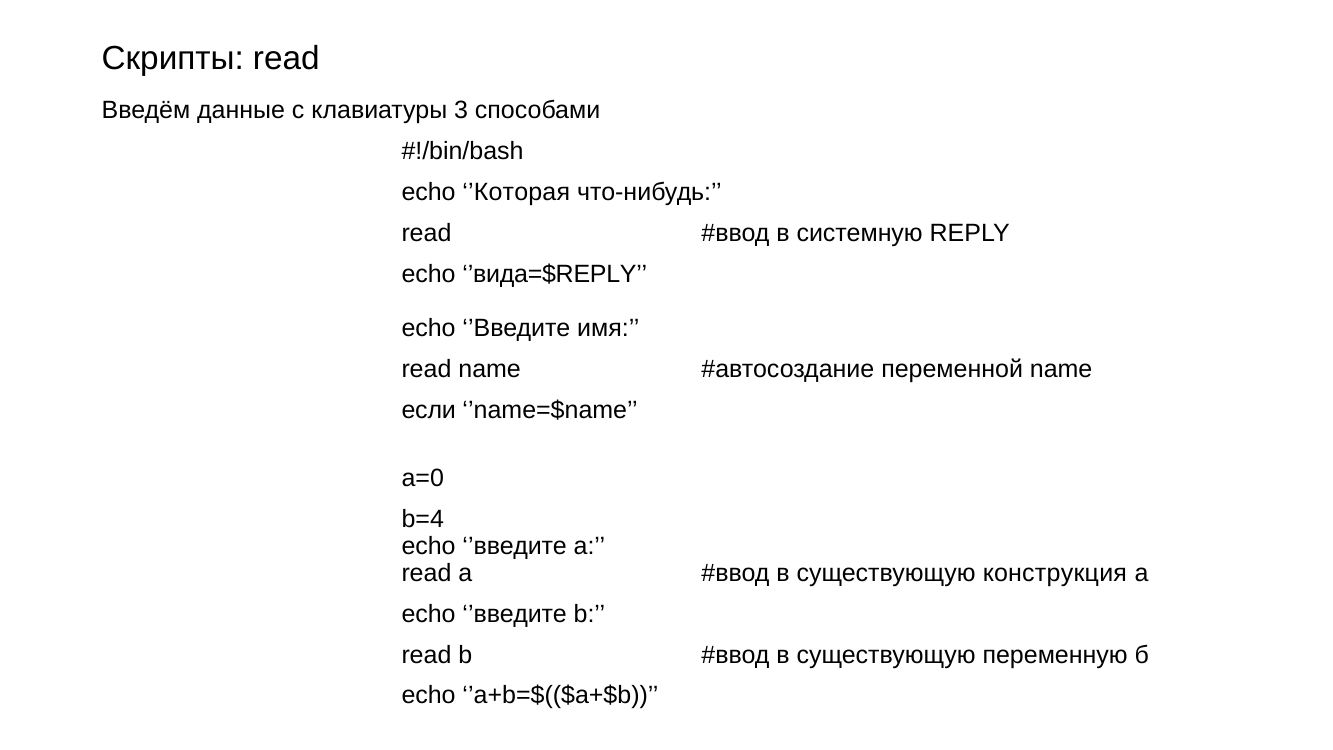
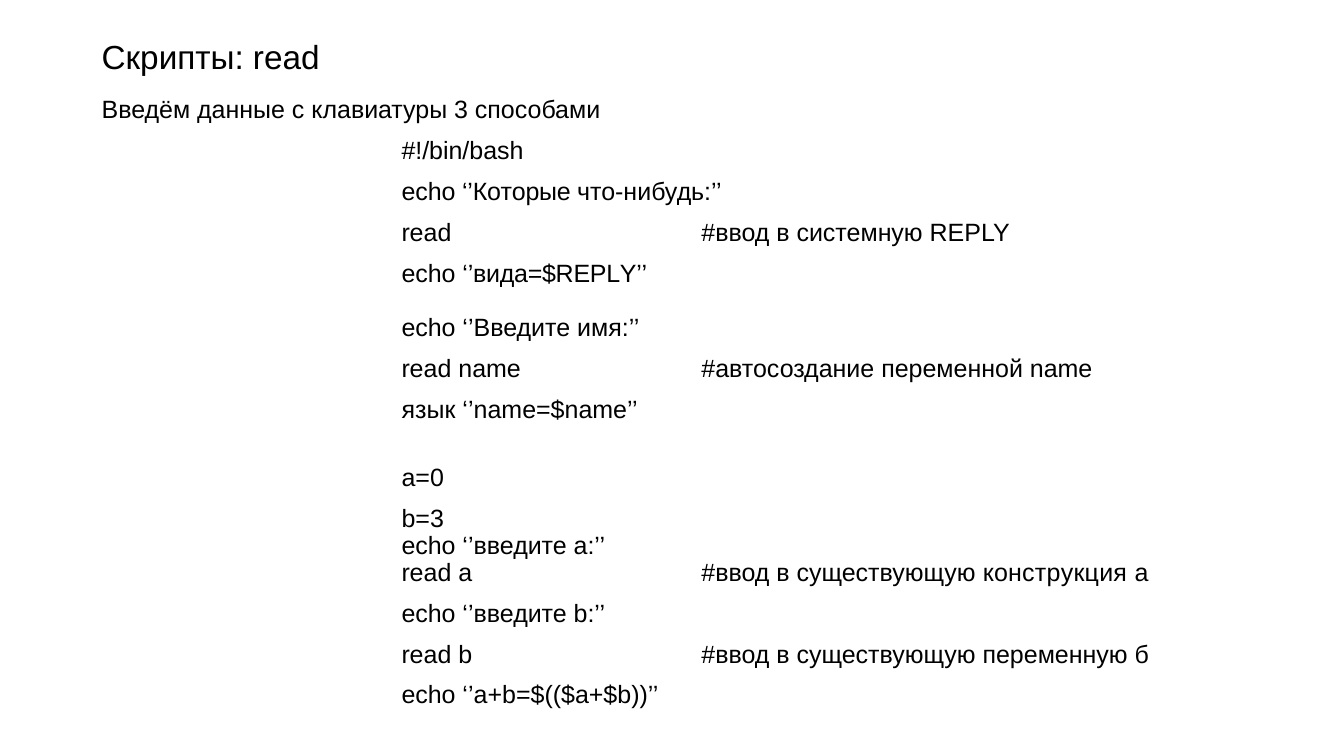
’Которая: ’Которая -> ’Которые
если: если -> язык
b=4: b=4 -> b=3
